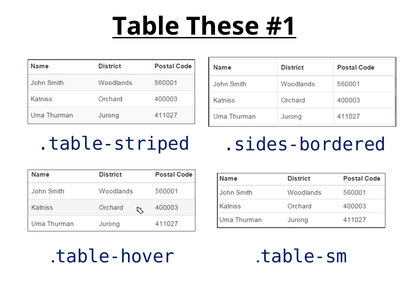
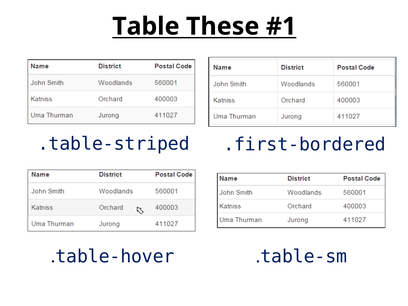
.sides-bordered: .sides-bordered -> .first-bordered
